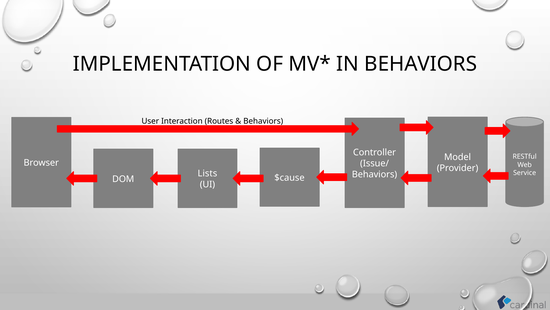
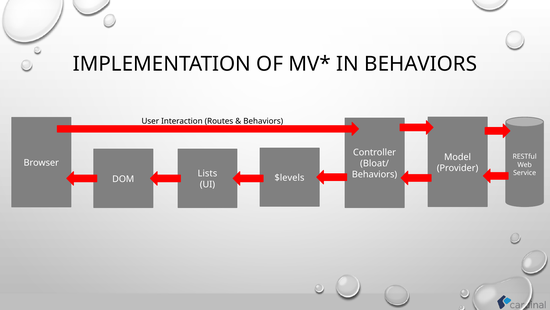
Issue/: Issue/ -> Bloat/
$cause: $cause -> $levels
